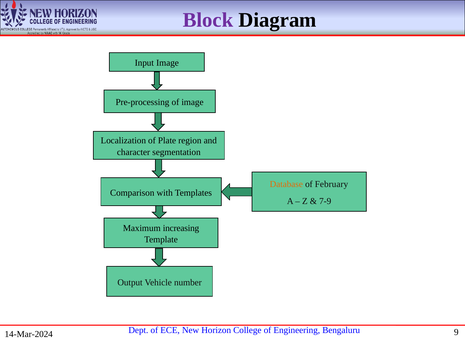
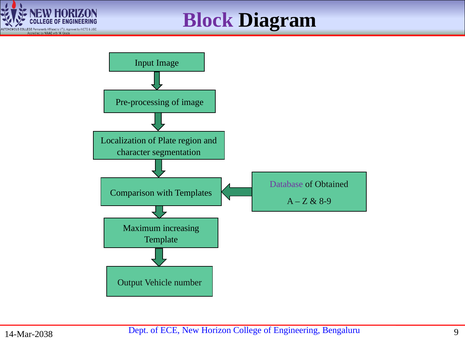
Database colour: orange -> purple
February: February -> Obtained
7-9: 7-9 -> 8-9
14-Mar-2024: 14-Mar-2024 -> 14-Mar-2038
